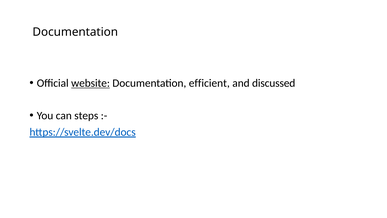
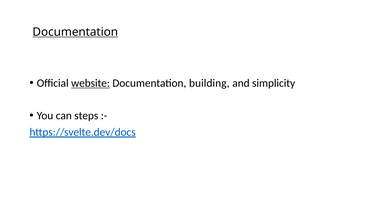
Documentation at (75, 32) underline: none -> present
efficient: efficient -> building
discussed: discussed -> simplicity
